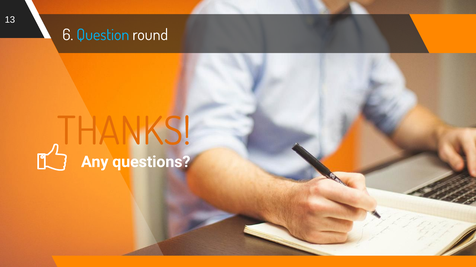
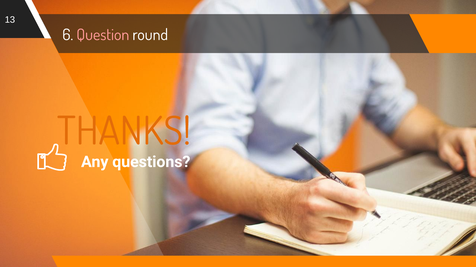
Question colour: light blue -> pink
